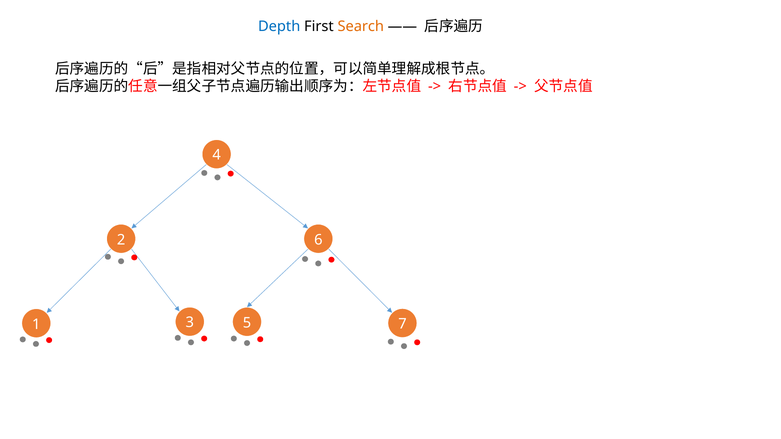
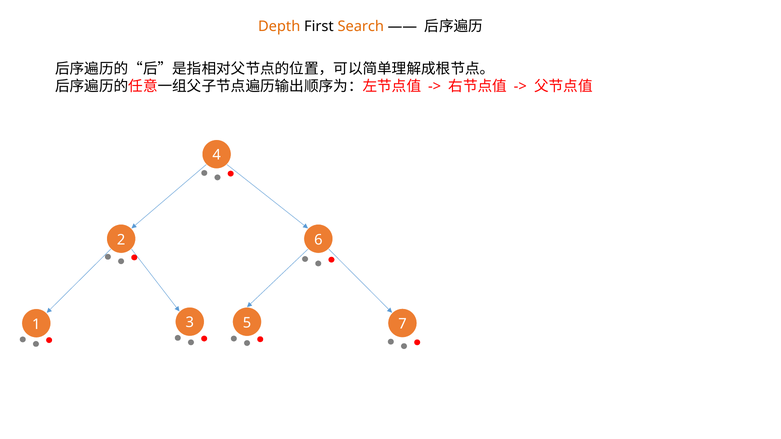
Depth colour: blue -> orange
